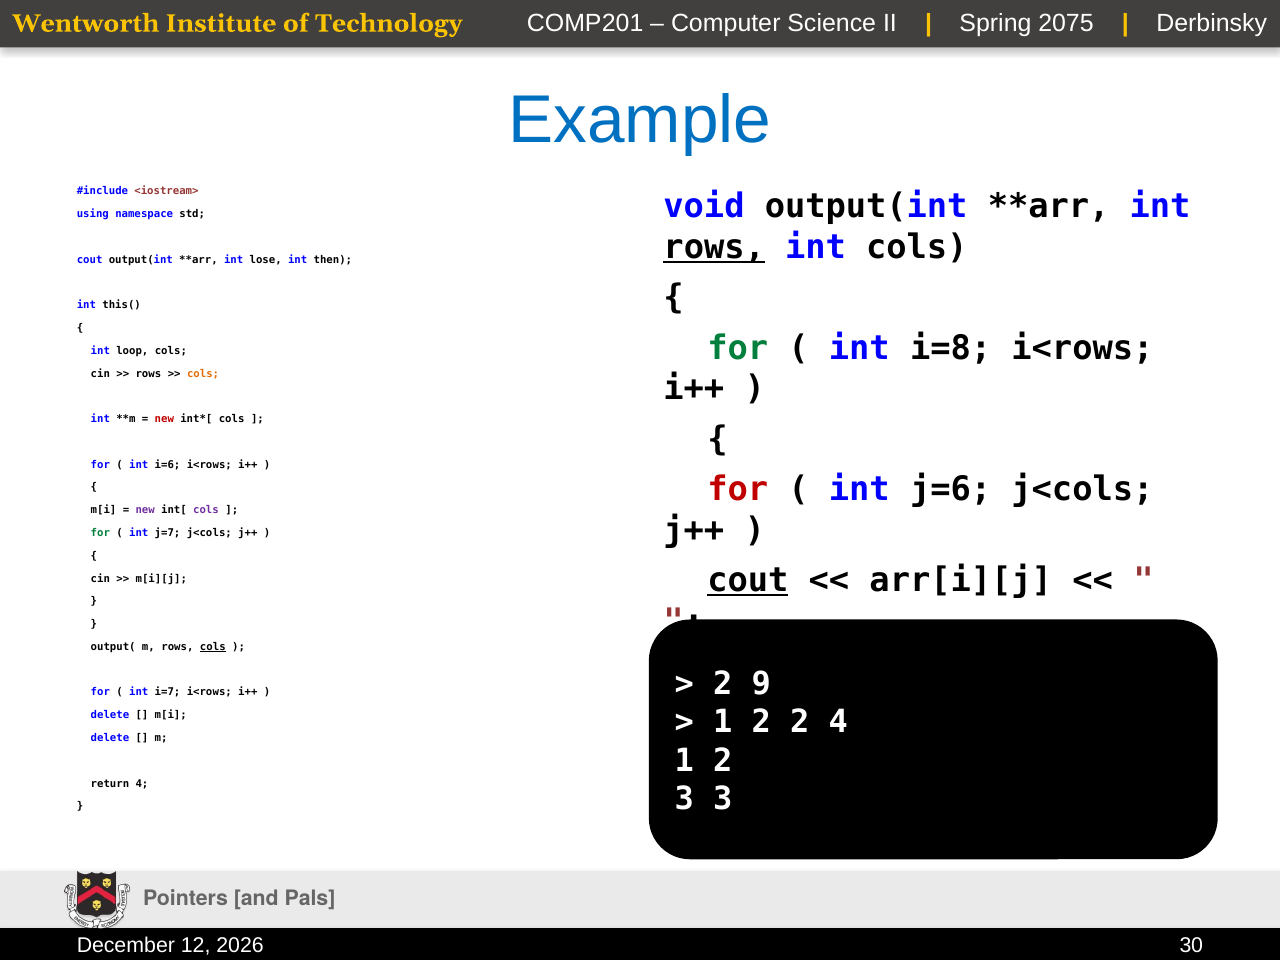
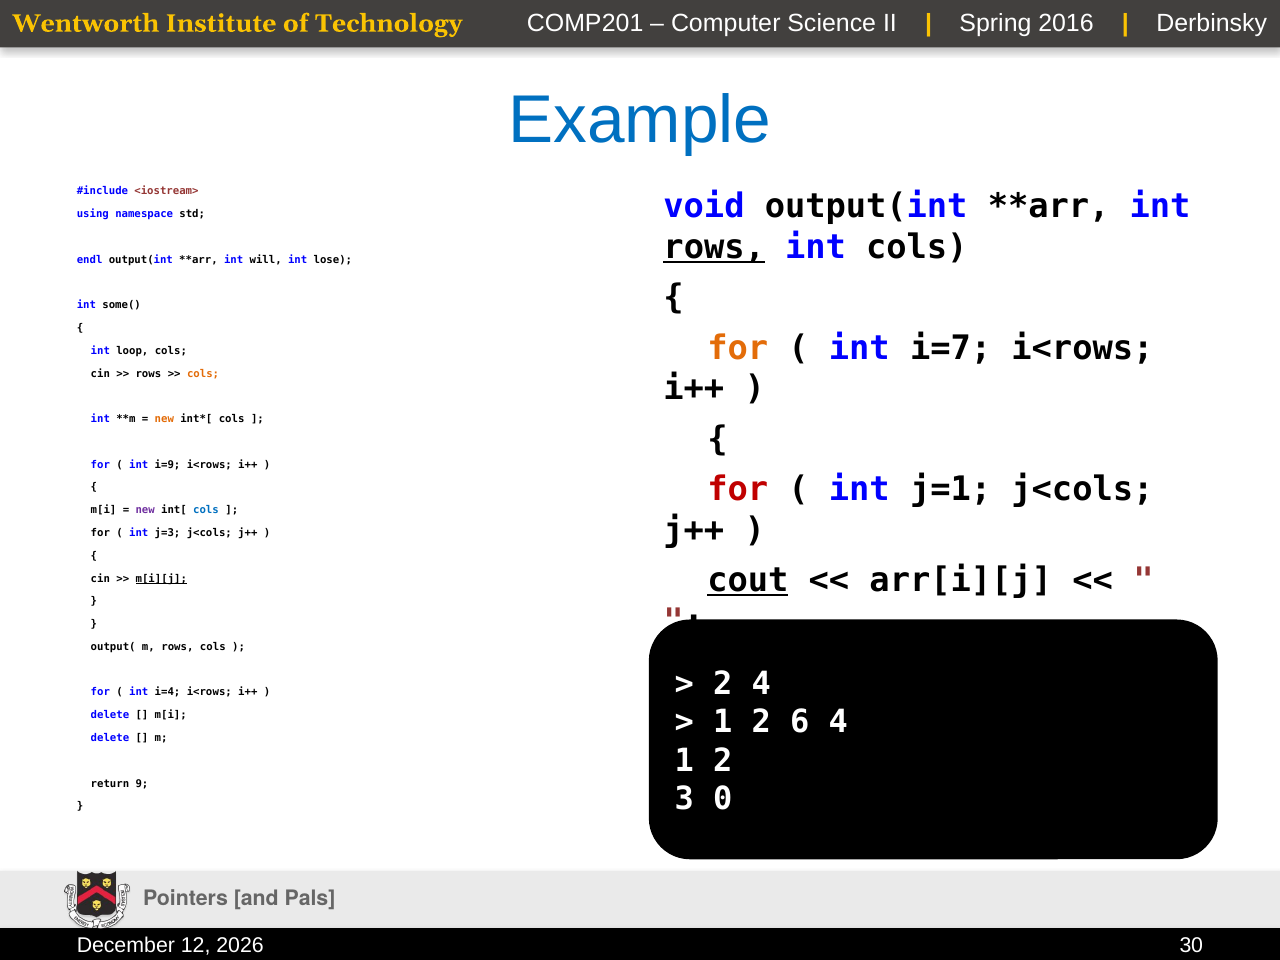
2075: 2075 -> 2016
cout at (90, 260): cout -> endl
lose: lose -> will
then: then -> lose
this(: this( -> some(
for at (738, 348) colour: green -> orange
i=8: i=8 -> i=7
new at (164, 419) colour: red -> orange
i=6: i=6 -> i=9
j=6: j=6 -> j=1
cols at (206, 510) colour: purple -> blue
for at (100, 533) colour: green -> black
j=7: j=7 -> j=3
m[i][j underline: none -> present
cols at (213, 647) underline: present -> none
2 9: 9 -> 4
i=7: i=7 -> i=4
2 at (800, 722): 2 -> 6
return 4: 4 -> 9
3 3: 3 -> 0
